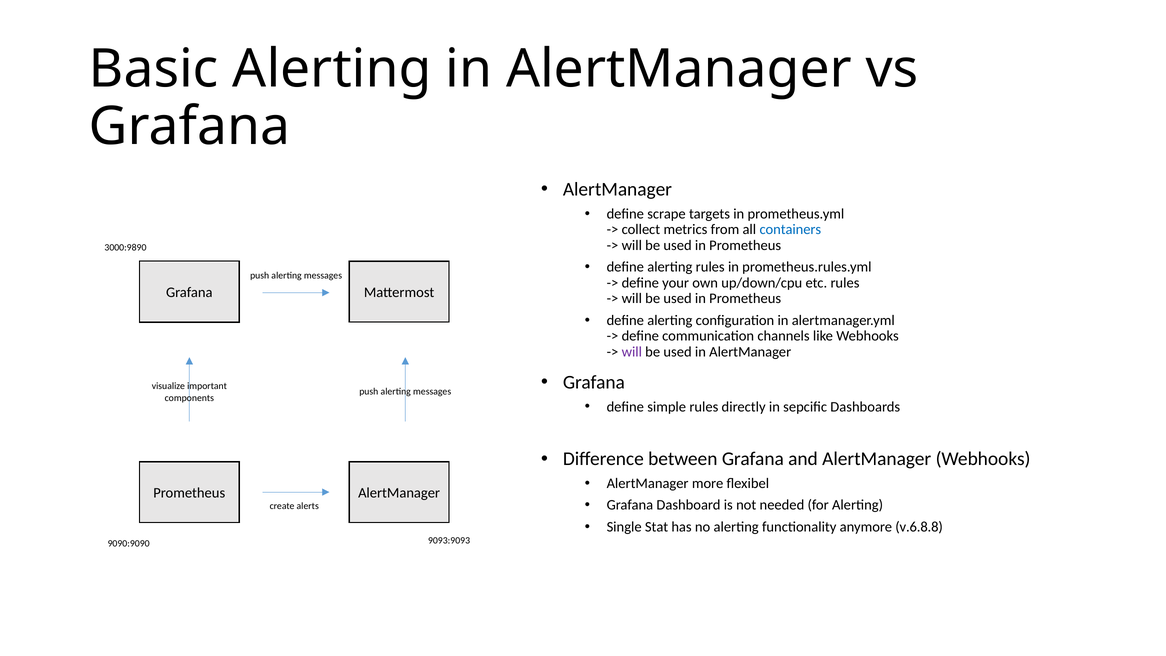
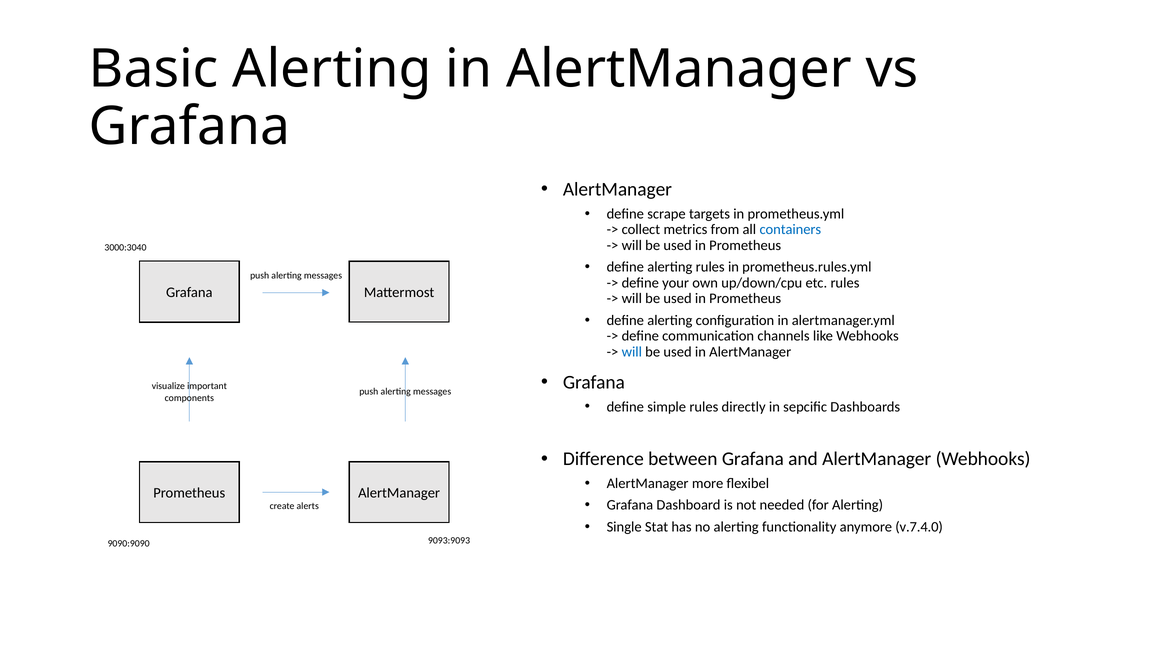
3000:9890: 3000:9890 -> 3000:3040
will at (632, 352) colour: purple -> blue
v.6.8.8: v.6.8.8 -> v.7.4.0
